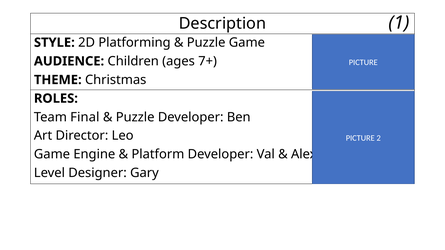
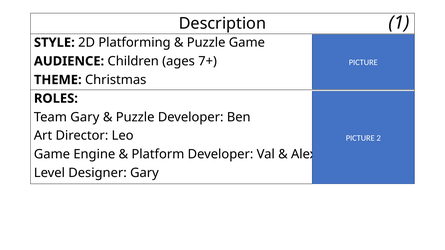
Team Final: Final -> Gary
